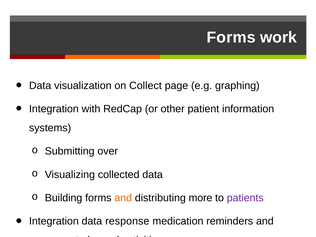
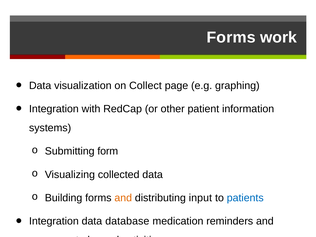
over: over -> form
more: more -> input
patients colour: purple -> blue
response: response -> database
